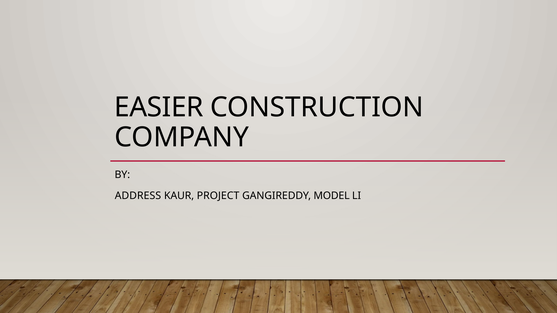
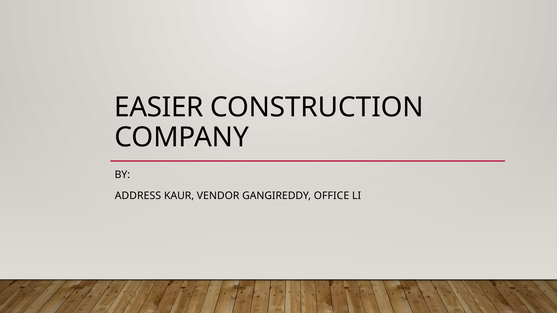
PROJECT: PROJECT -> VENDOR
MODEL: MODEL -> OFFICE
